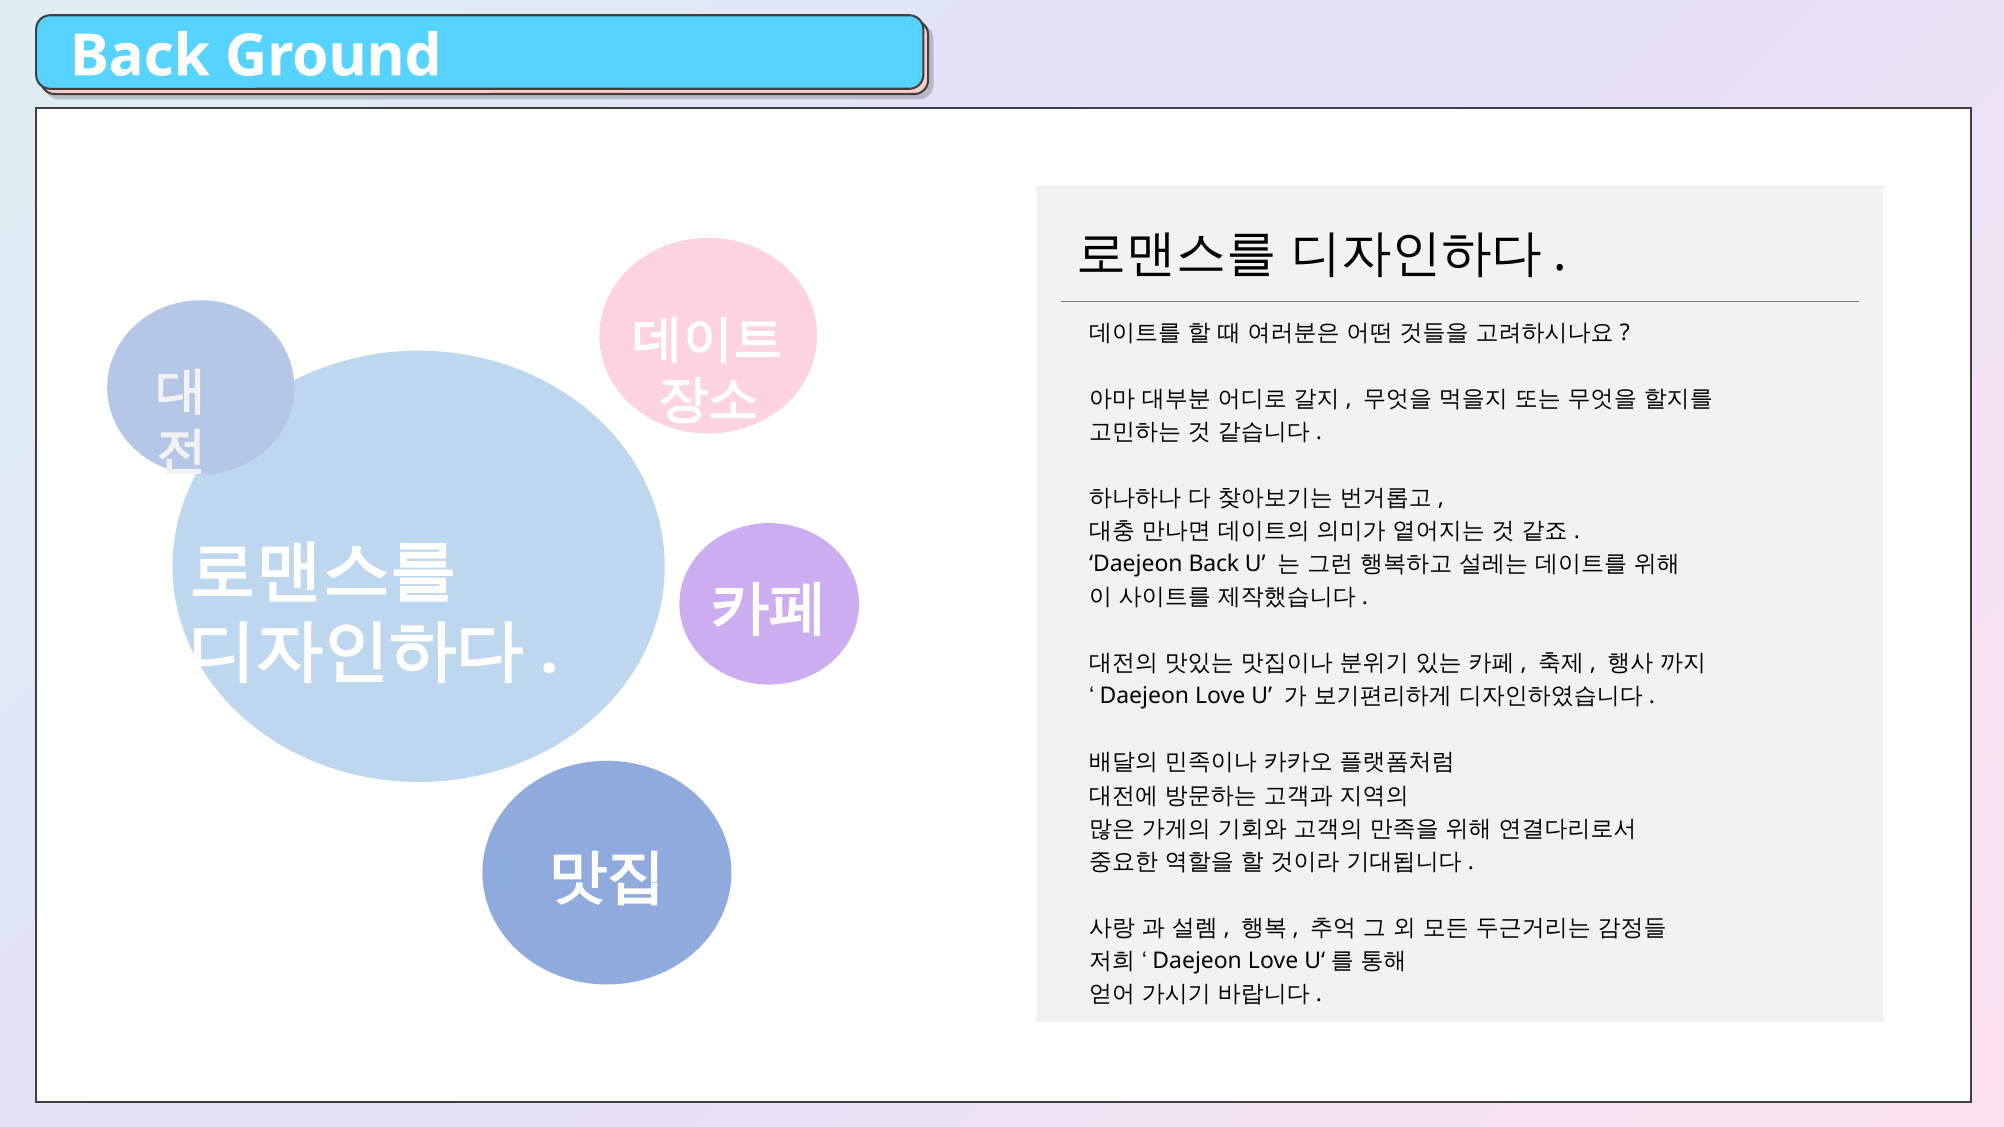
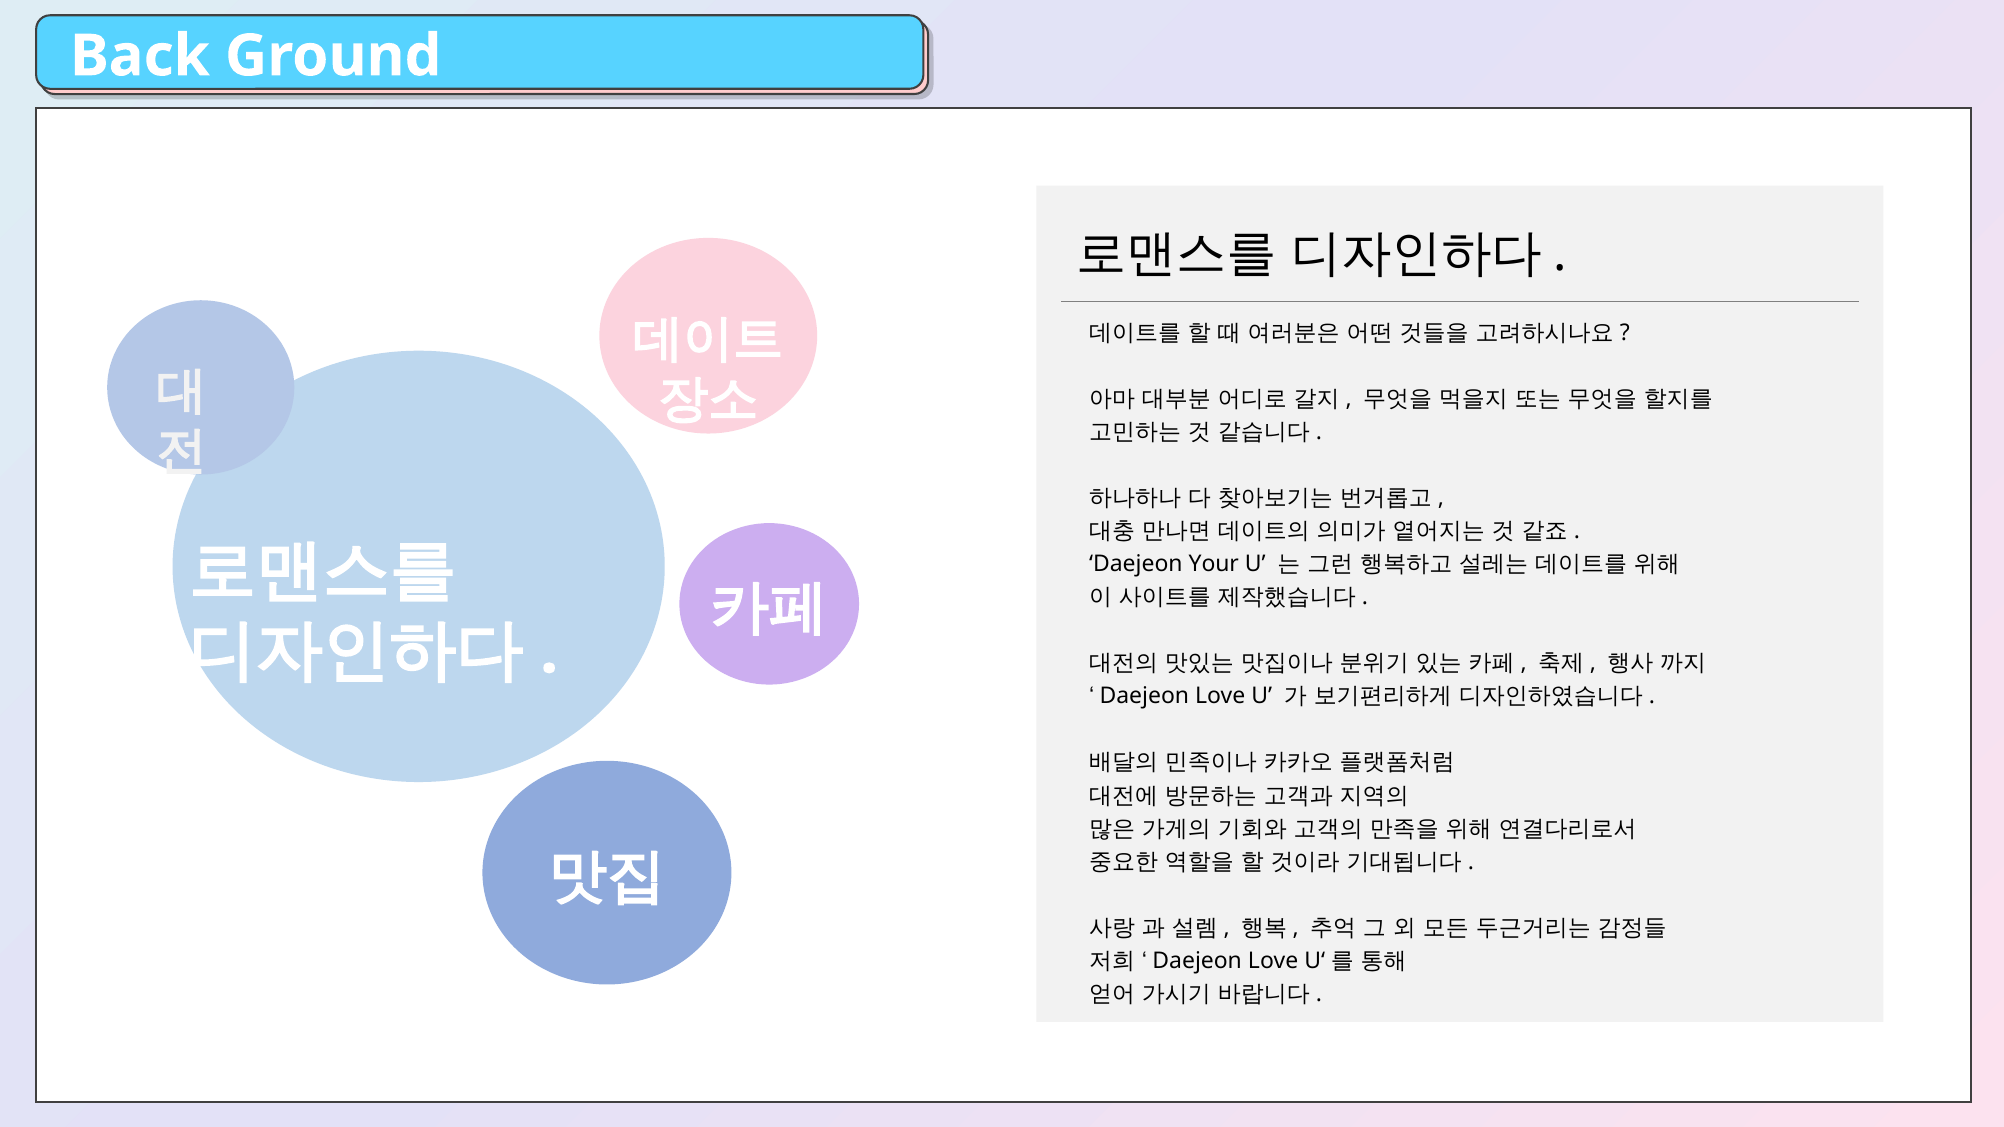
Daejeon Back: Back -> Your
